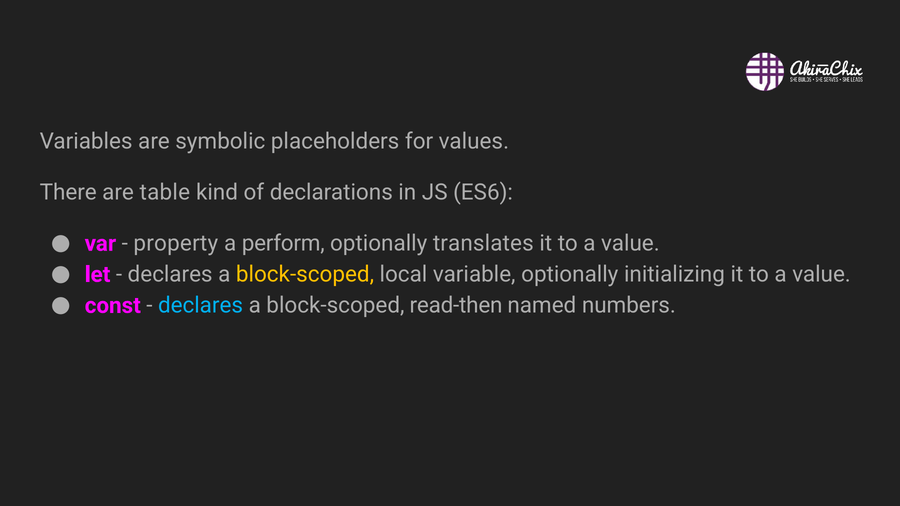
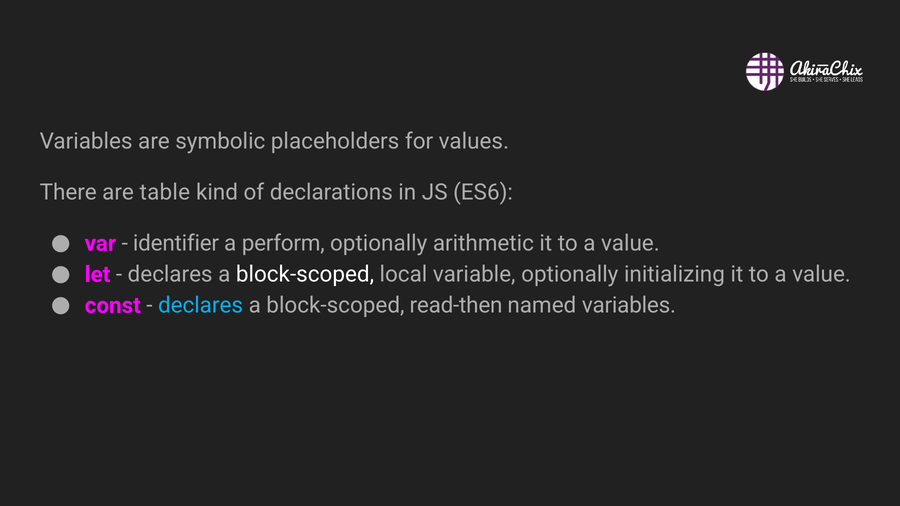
property: property -> identifier
translates: translates -> arithmetic
block-scoped at (305, 275) colour: yellow -> white
named numbers: numbers -> variables
